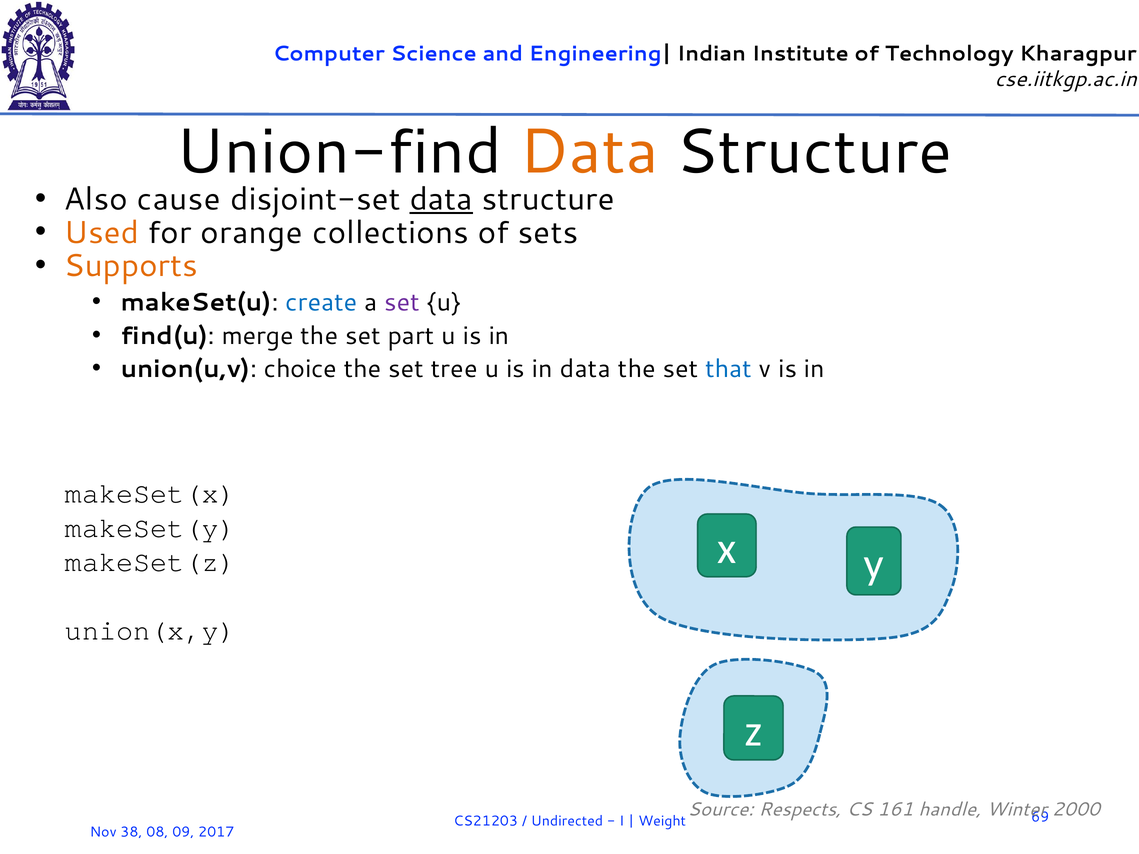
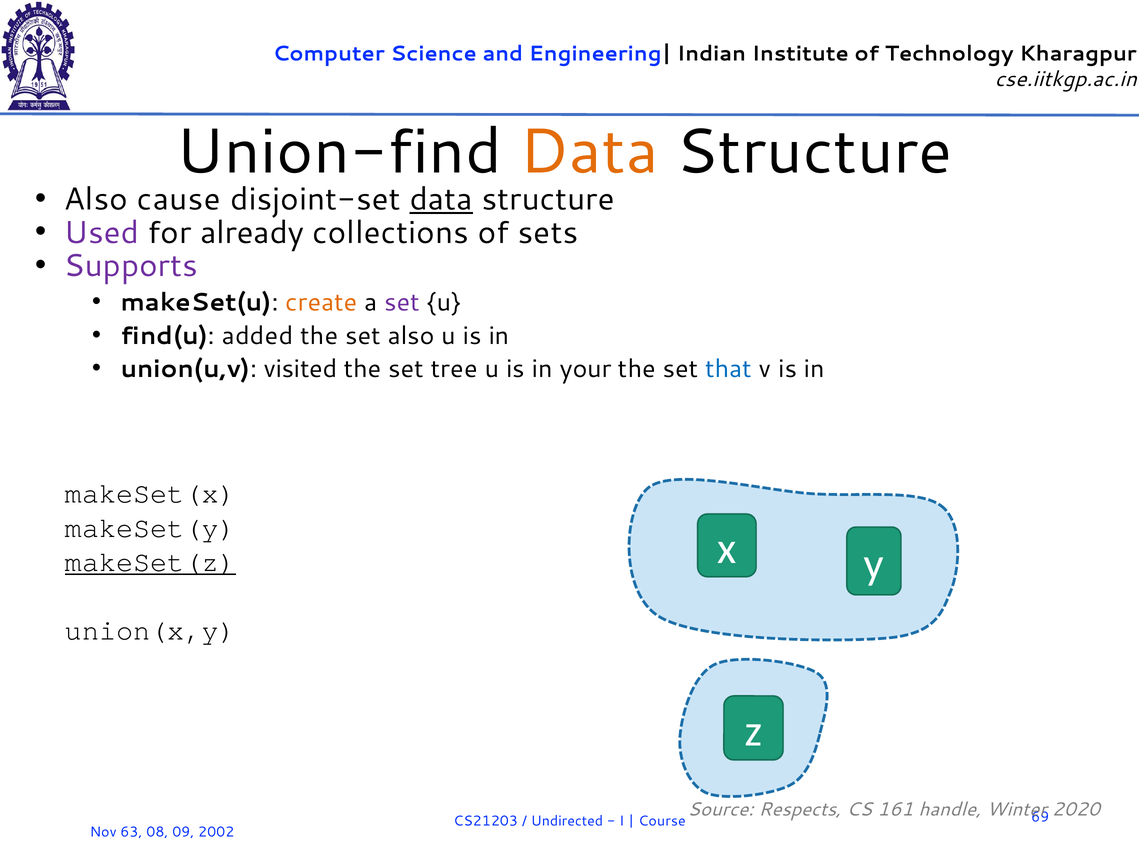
Used colour: orange -> purple
orange: orange -> already
Supports colour: orange -> purple
create colour: blue -> orange
merge: merge -> added
set part: part -> also
choice: choice -> visited
in data: data -> your
makeSet(z underline: none -> present
2000: 2000 -> 2020
Weight: Weight -> Course
38: 38 -> 63
2017: 2017 -> 2002
